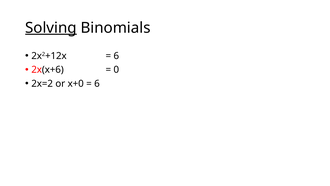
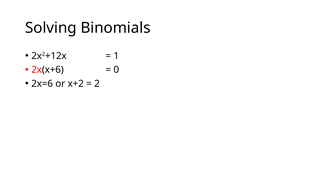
Solving underline: present -> none
6 at (116, 56): 6 -> 1
2x=2: 2x=2 -> 2x=6
x+0: x+0 -> x+2
6 at (97, 83): 6 -> 2
